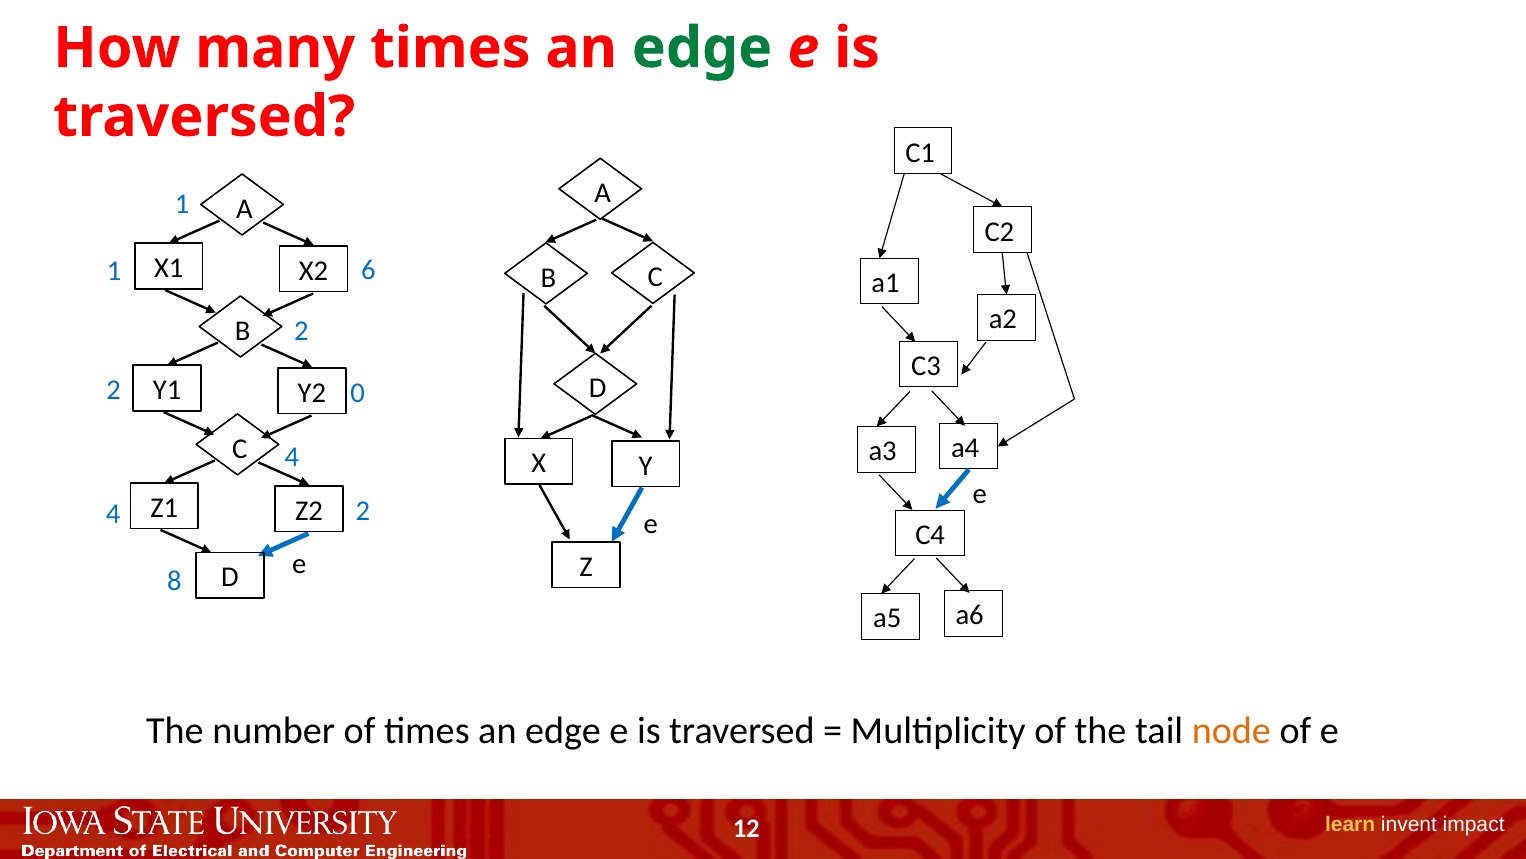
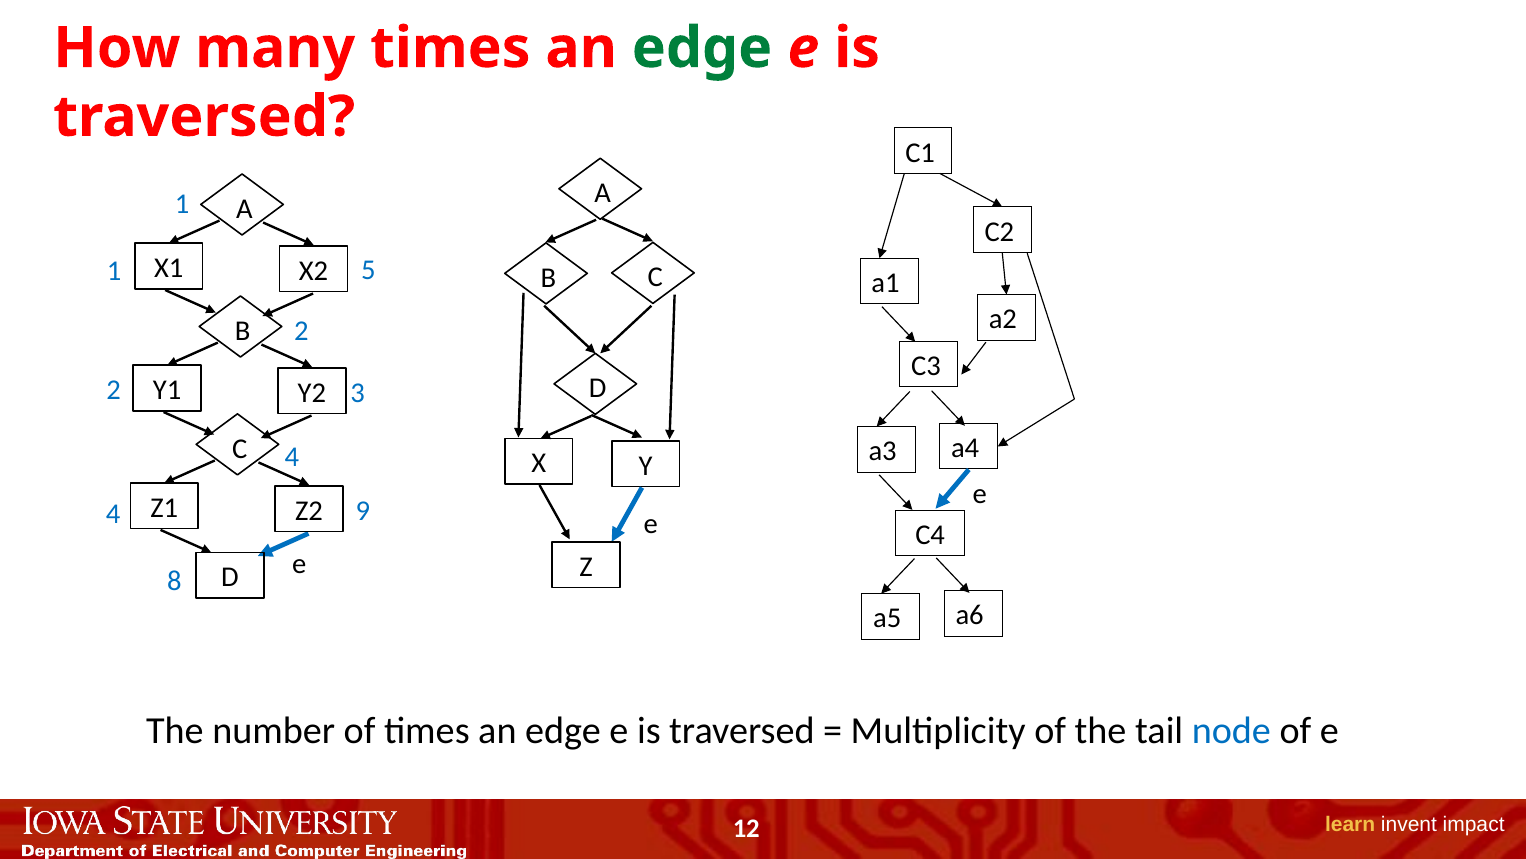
6: 6 -> 5
0: 0 -> 3
4 2: 2 -> 9
node colour: orange -> blue
